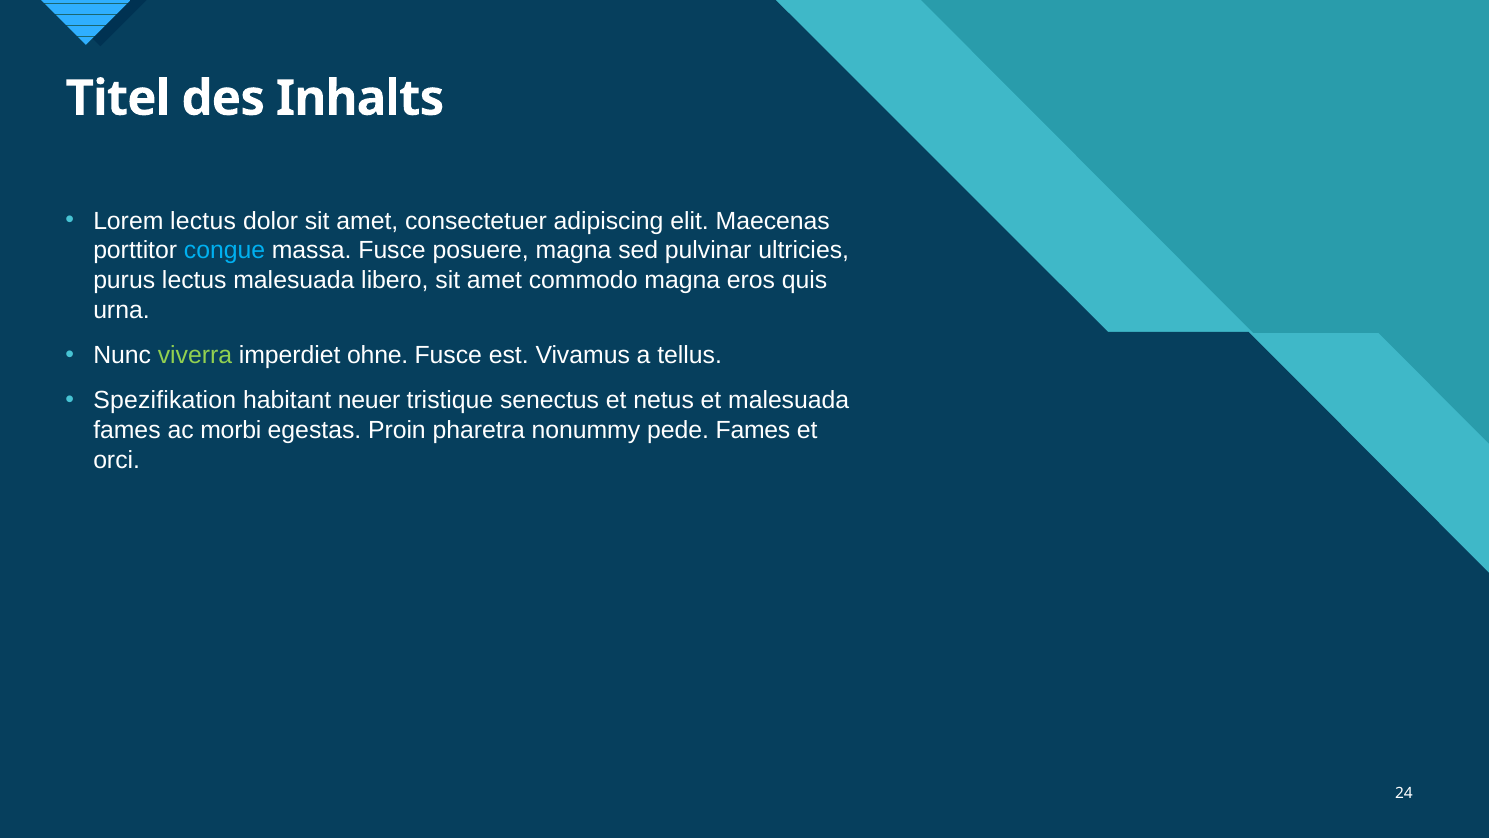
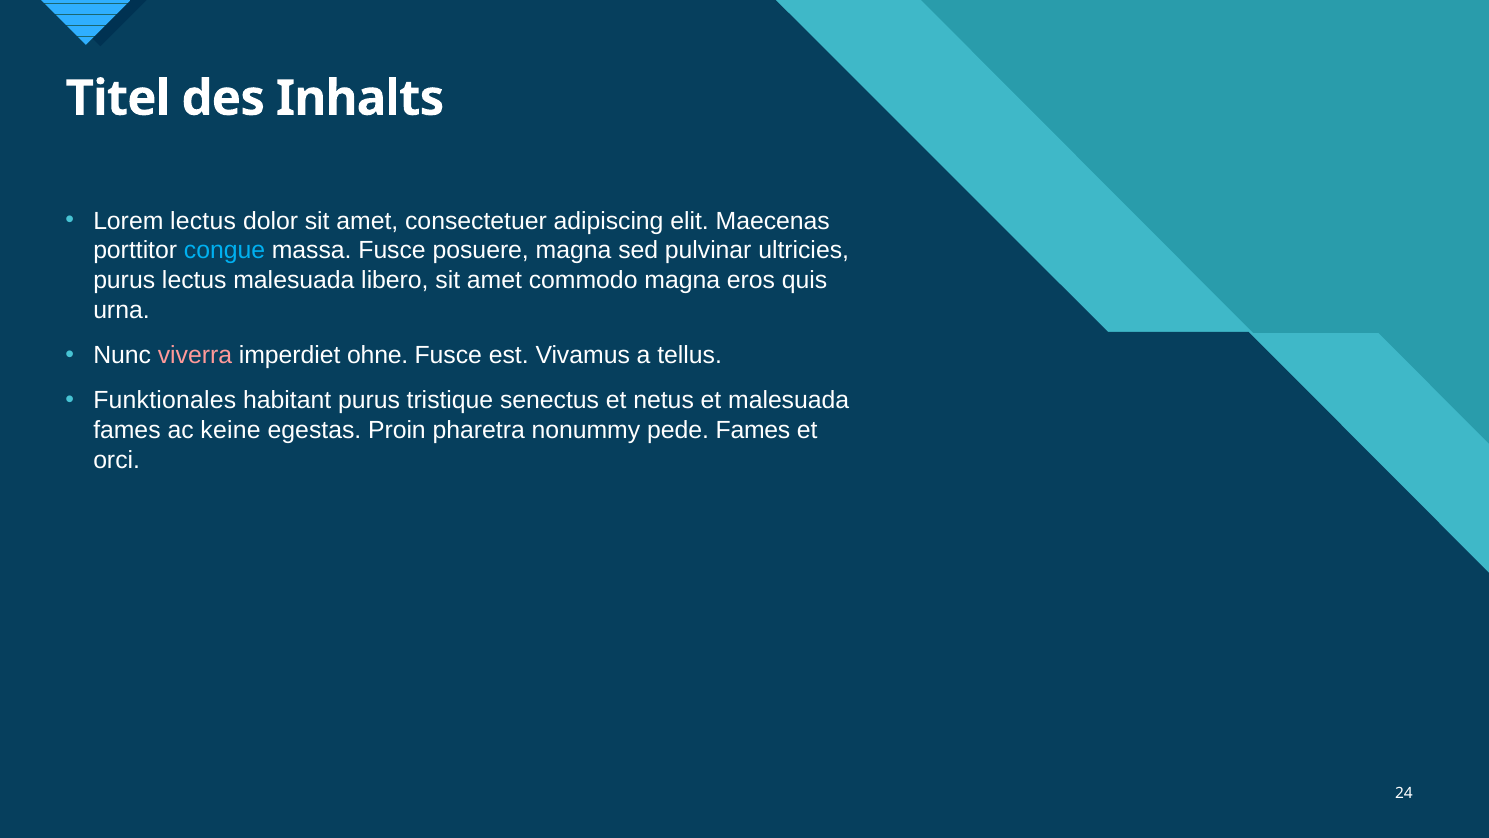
viverra colour: light green -> pink
Spezifikation: Spezifikation -> Funktionales
habitant neuer: neuer -> purus
morbi: morbi -> keine
